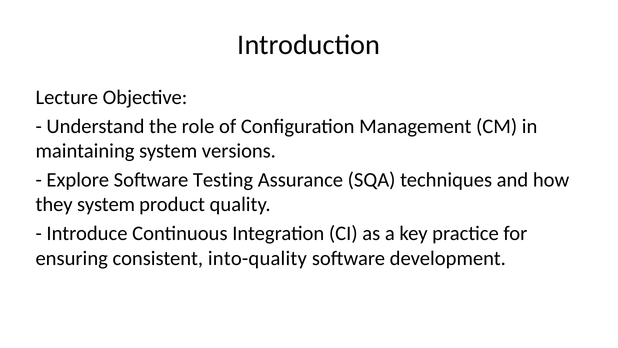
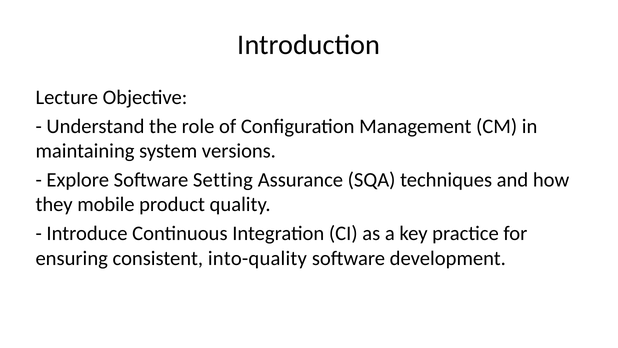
Testing: Testing -> Setting
they system: system -> mobile
